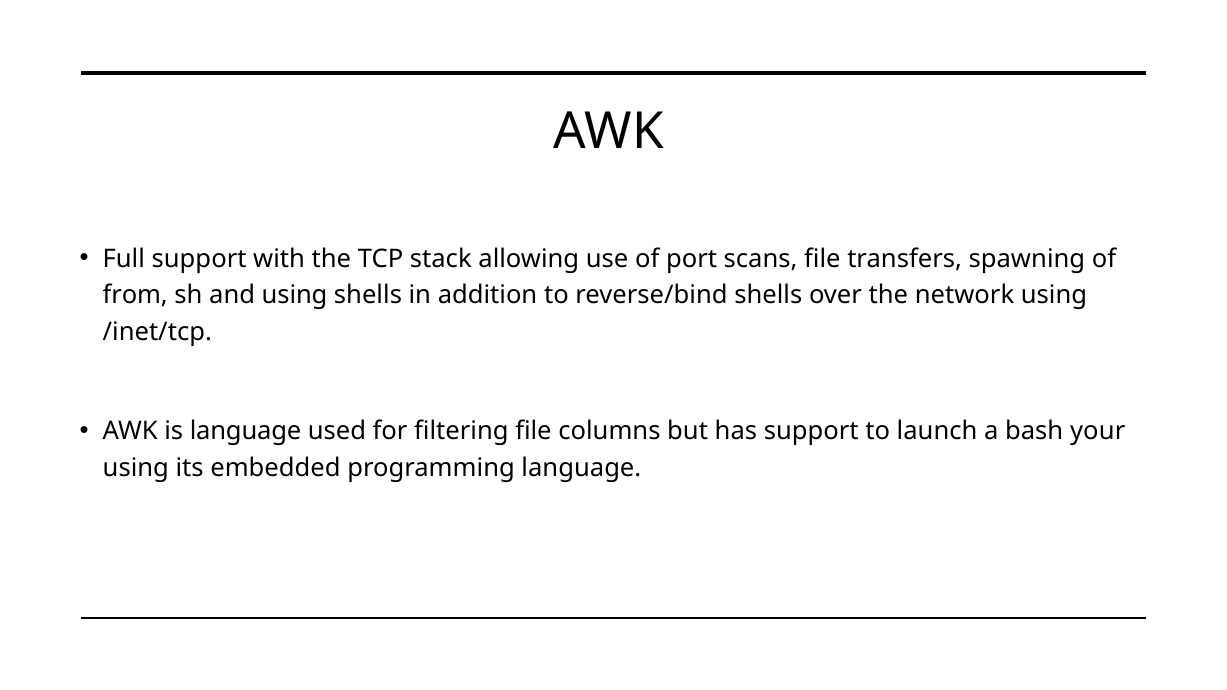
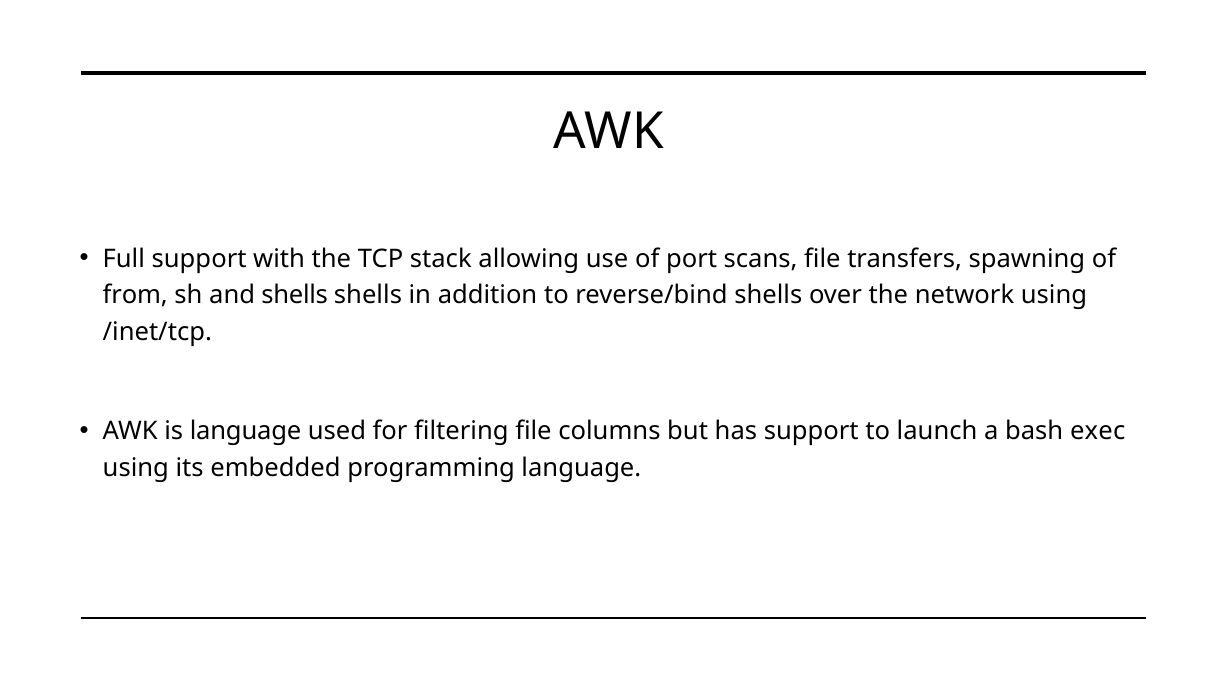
and using: using -> shells
your: your -> exec
